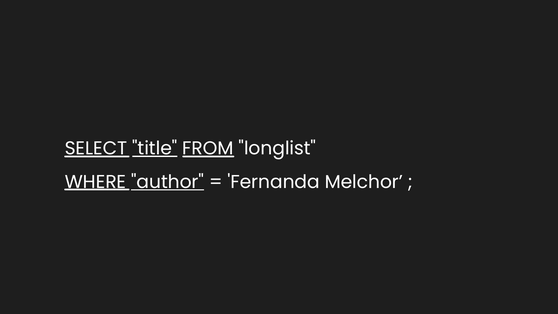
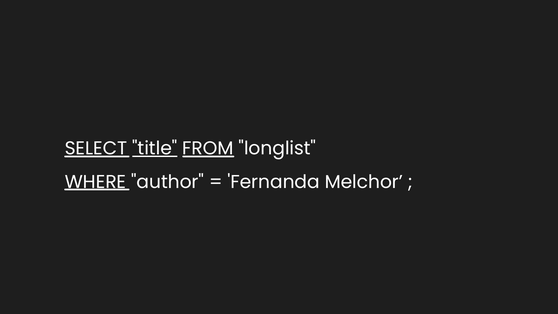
author underline: present -> none
